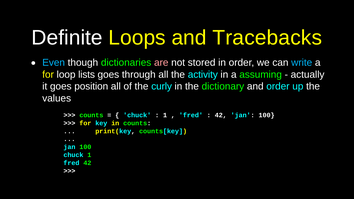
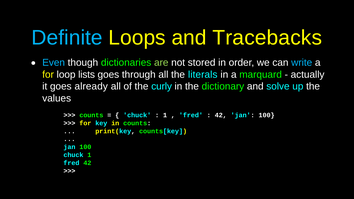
Definite colour: white -> light blue
are colour: pink -> light green
activity: activity -> literals
assuming: assuming -> marquard
position: position -> already
and order: order -> solve
